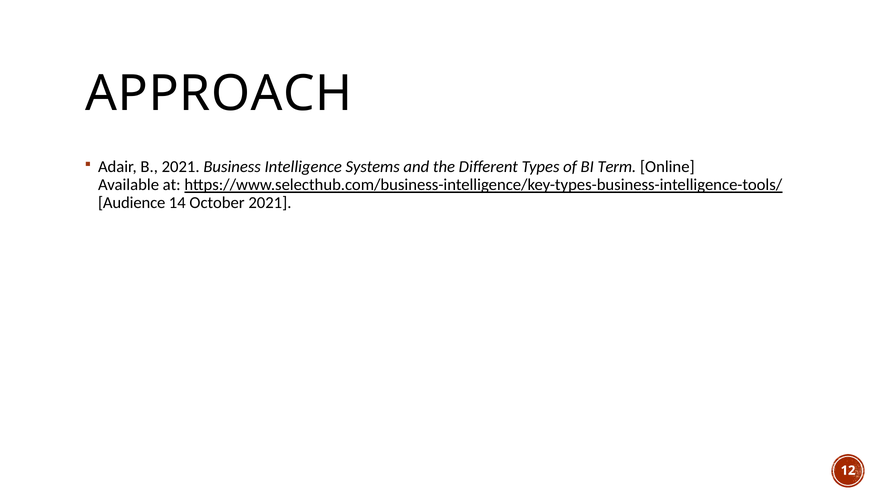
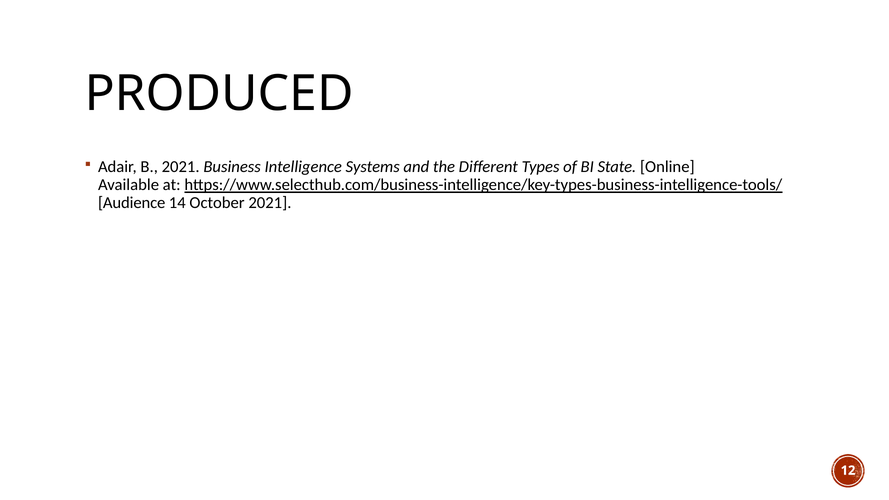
APPROACH: APPROACH -> PRODUCED
Term: Term -> State
